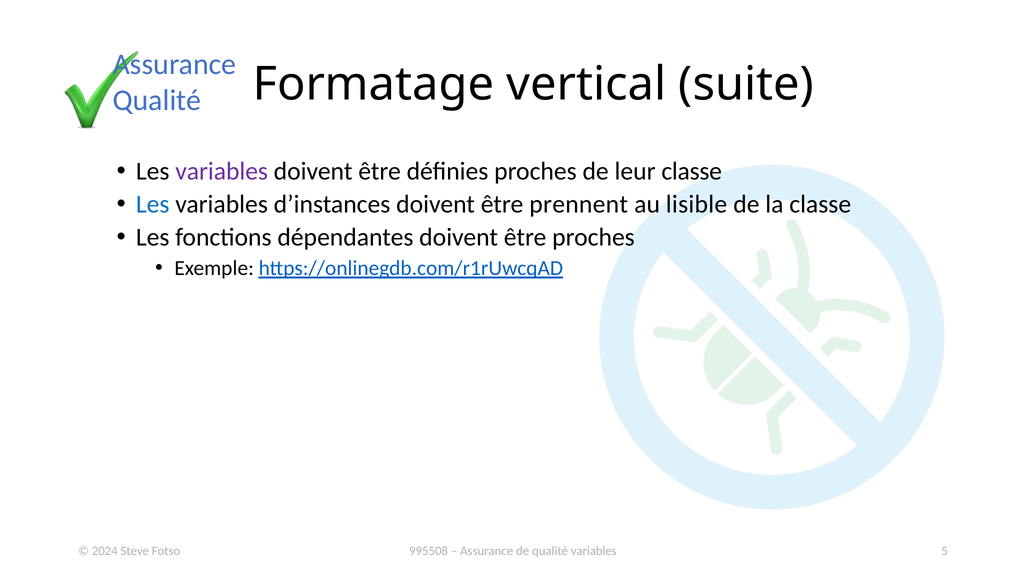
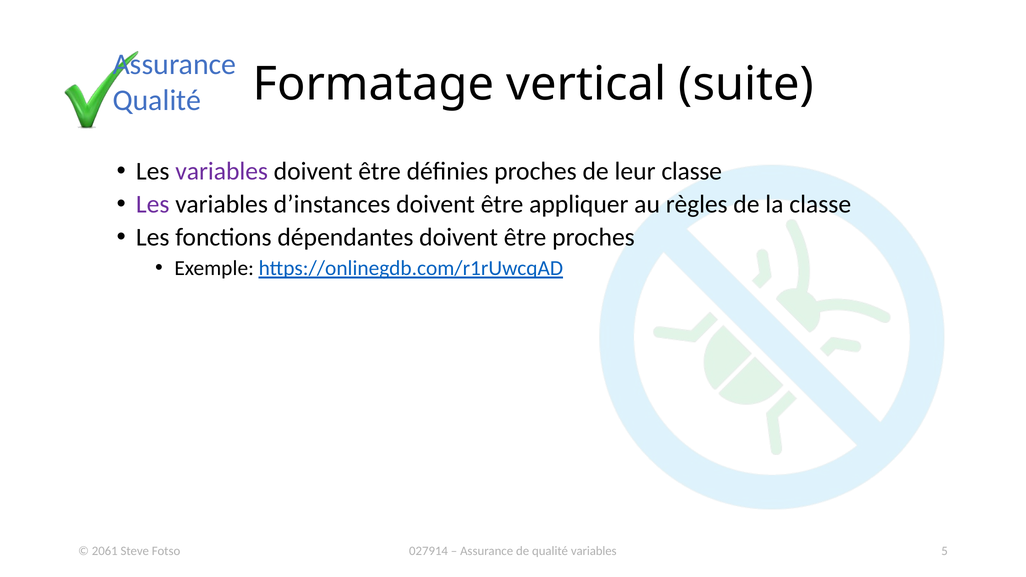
Les at (153, 204) colour: blue -> purple
prennent: prennent -> appliquer
lisible: lisible -> règles
2024: 2024 -> 2061
995508: 995508 -> 027914
